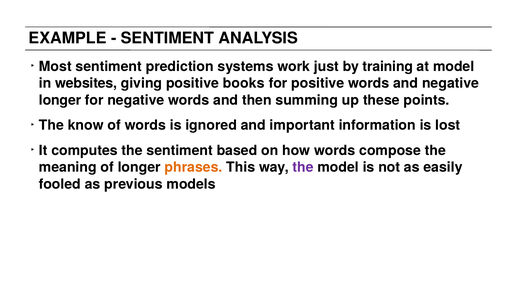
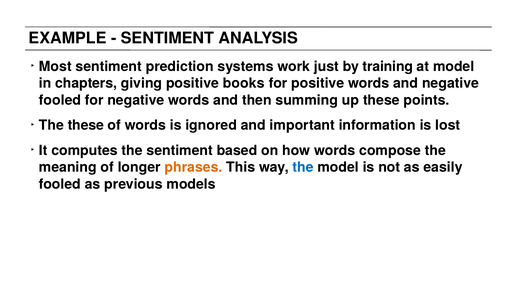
websites: websites -> chapters
longer at (60, 100): longer -> fooled
The know: know -> these
the at (303, 167) colour: purple -> blue
